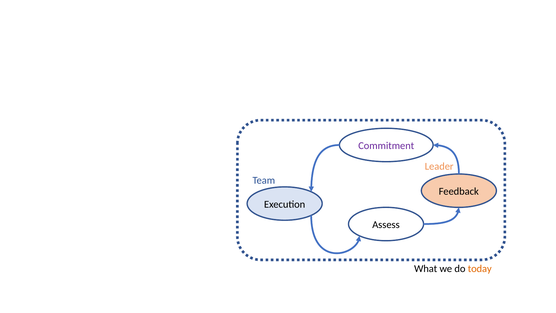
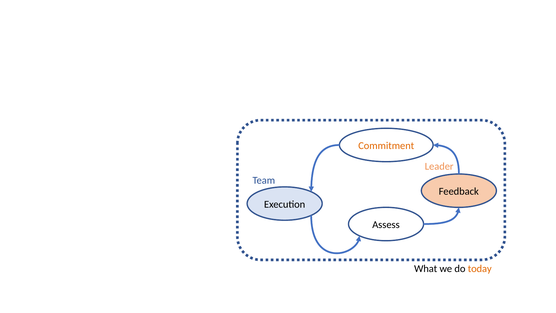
Commitment colour: purple -> orange
